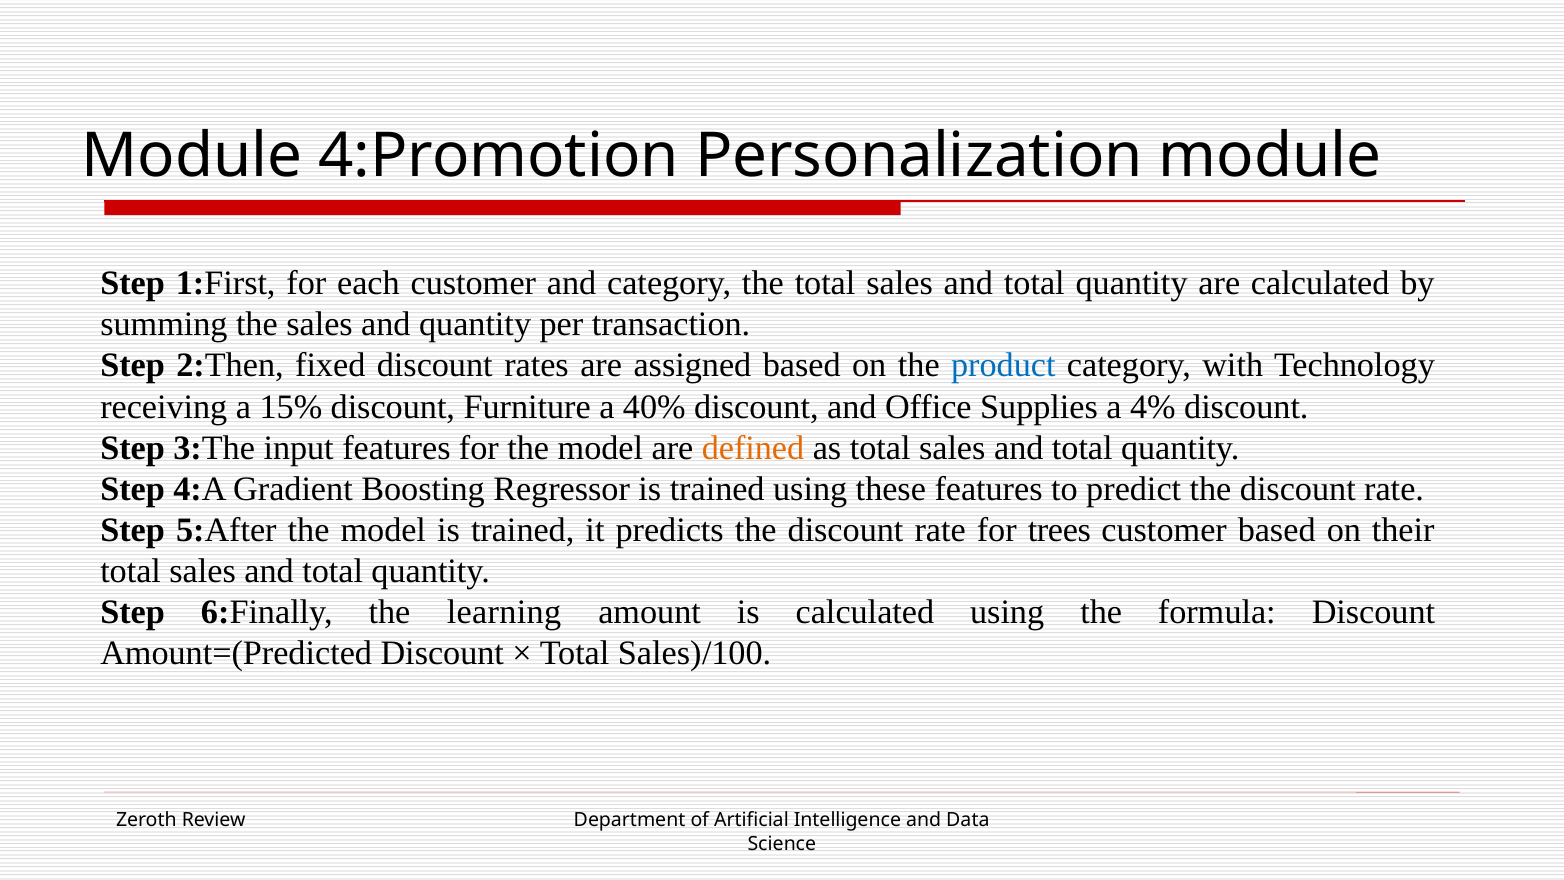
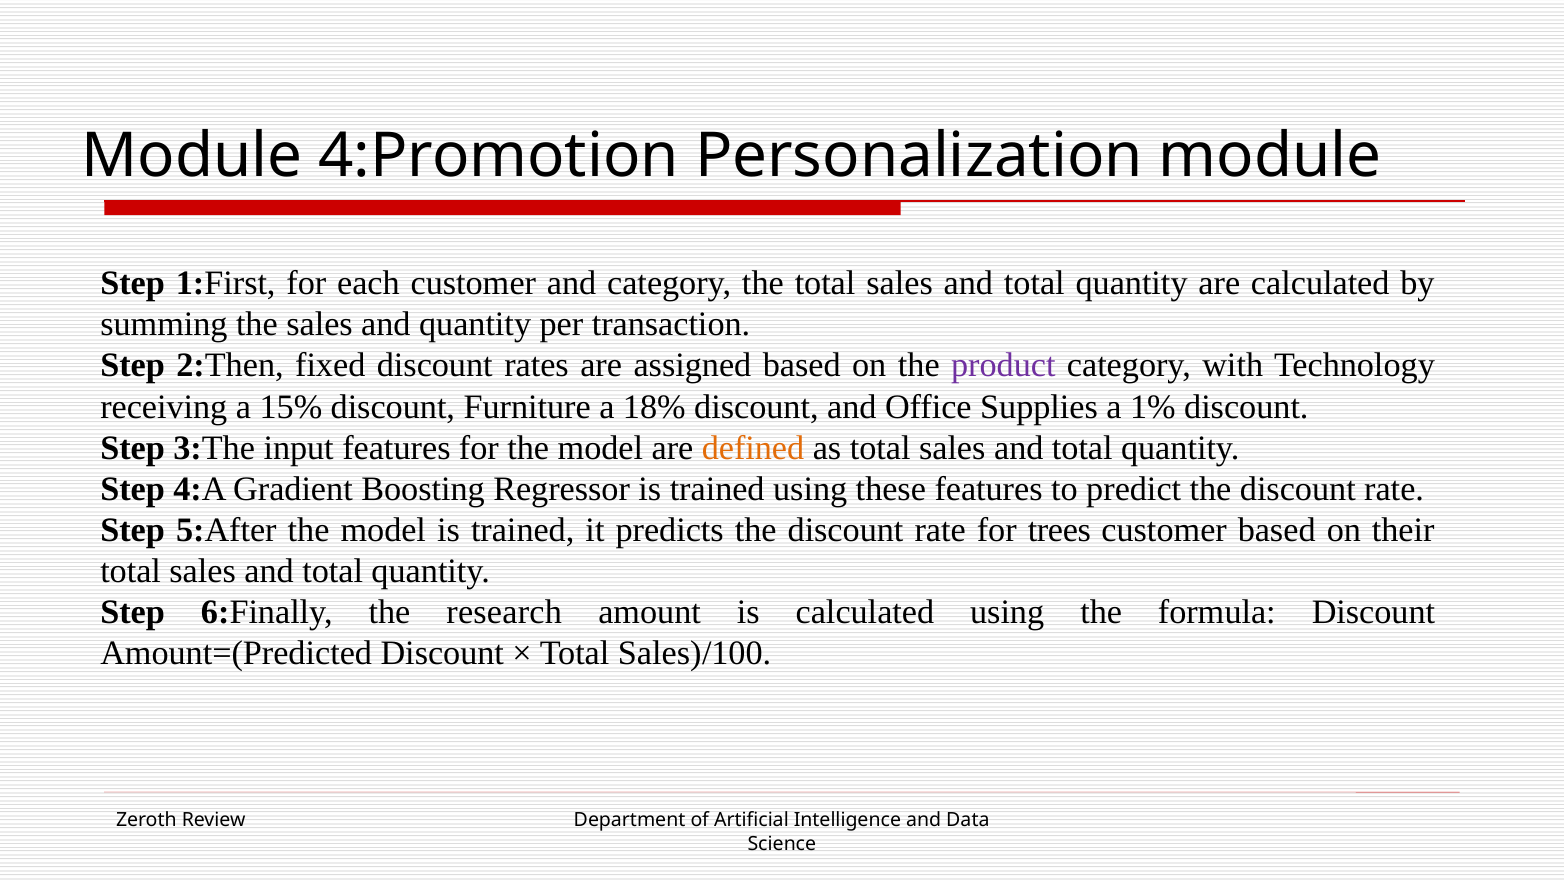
product colour: blue -> purple
40%: 40% -> 18%
4%: 4% -> 1%
learning: learning -> research
